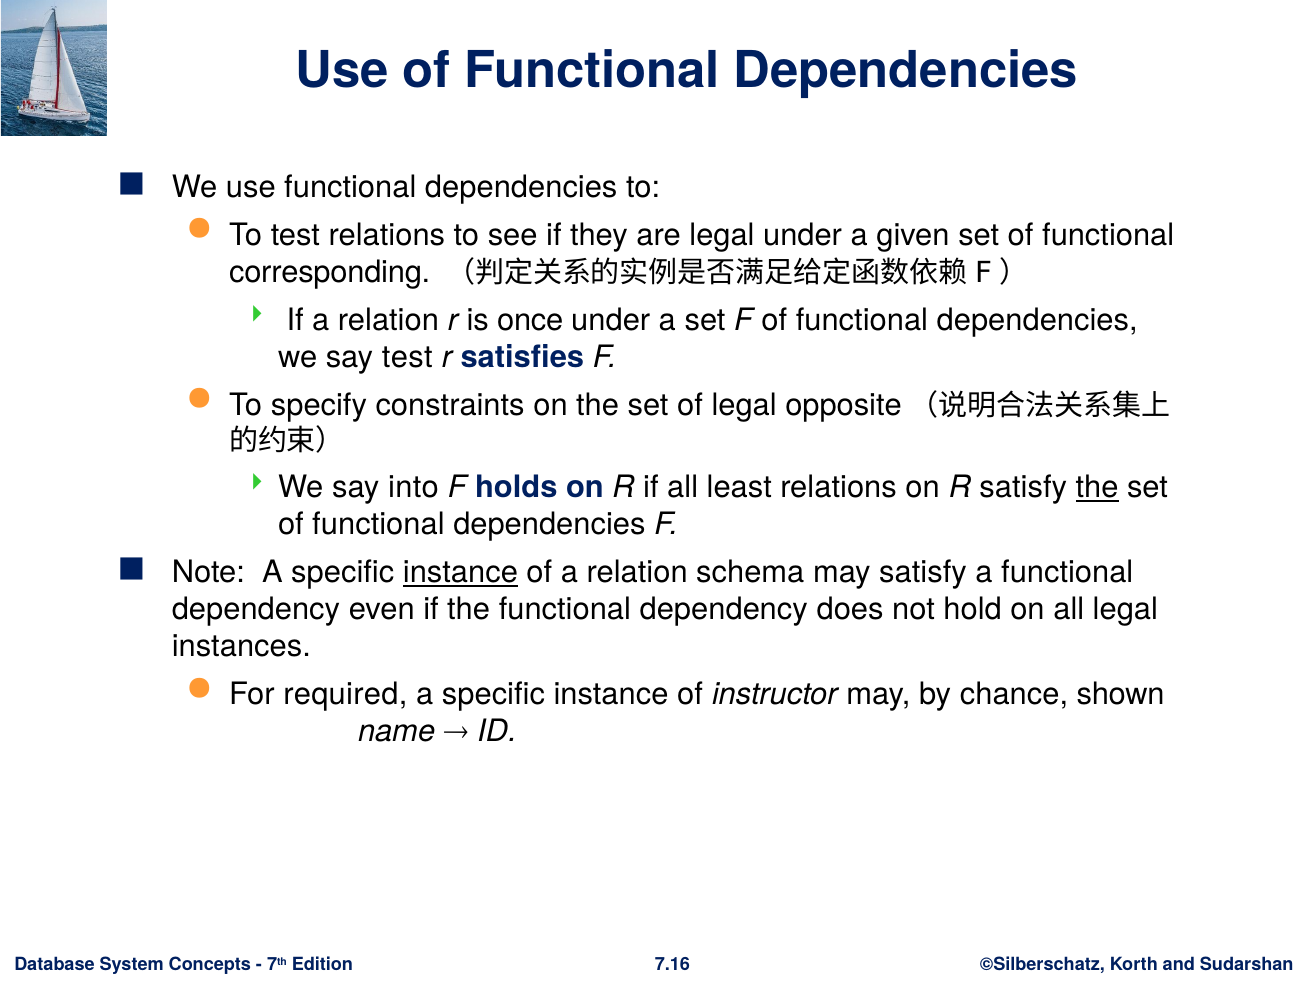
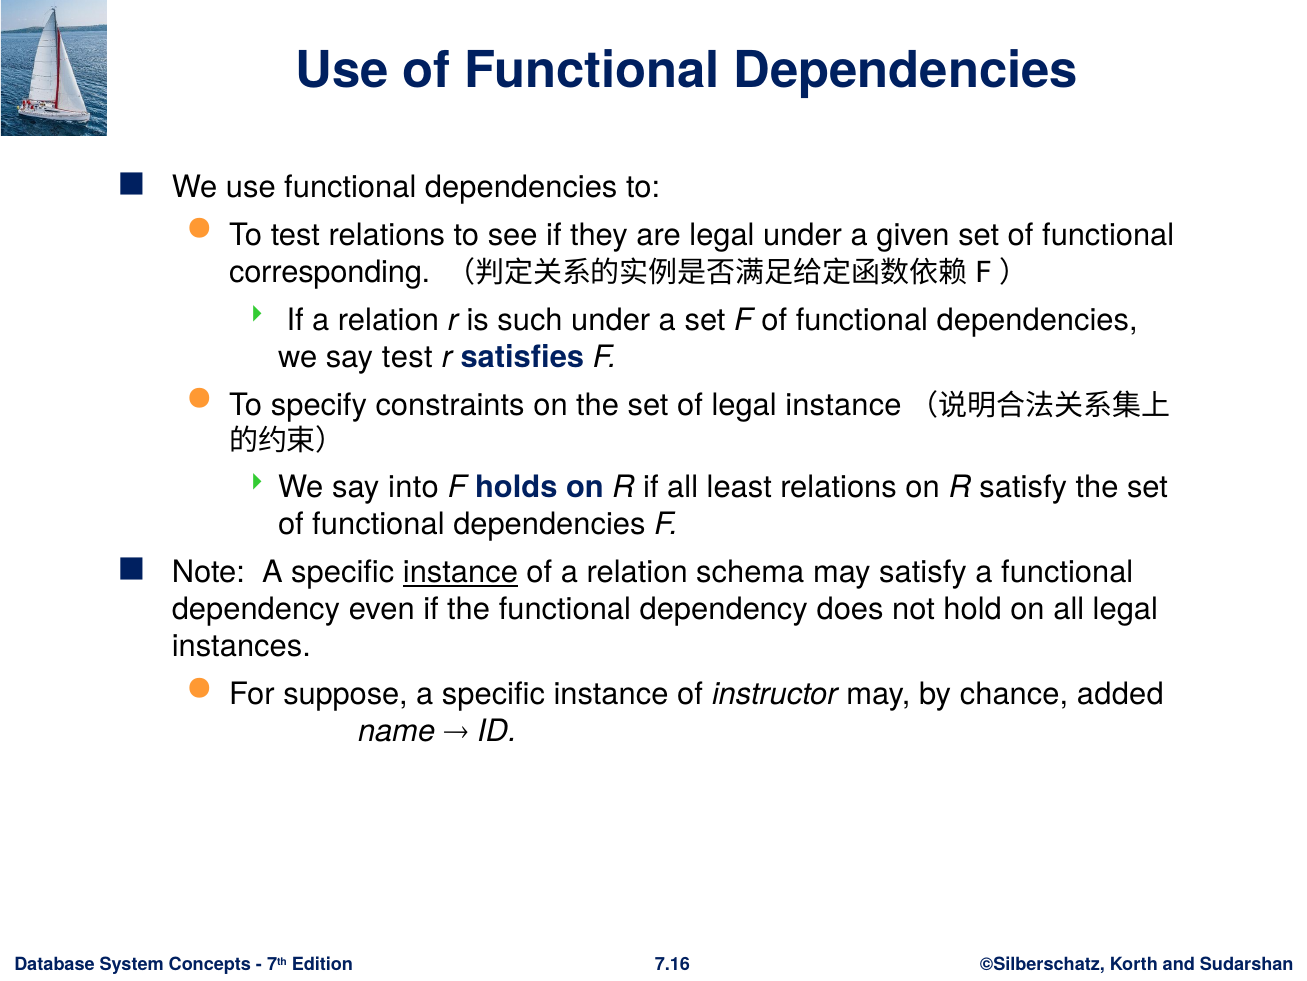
once: once -> such
legal opposite: opposite -> instance
the at (1097, 487) underline: present -> none
required: required -> suppose
shown: shown -> added
